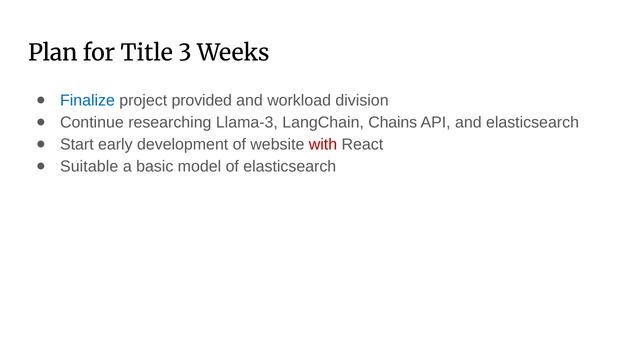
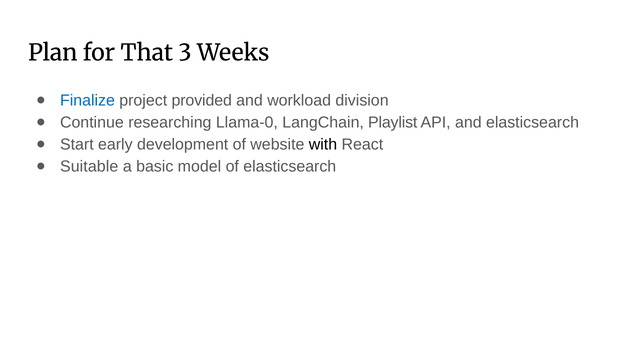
Title: Title -> That
Llama-3: Llama-3 -> Llama-0
Chains: Chains -> Playlist
with colour: red -> black
